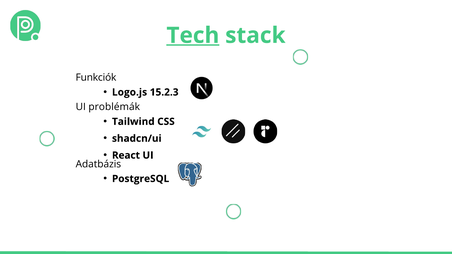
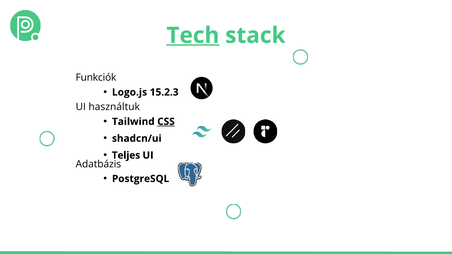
problémák: problémák -> használtuk
CSS underline: none -> present
React: React -> Teljes
